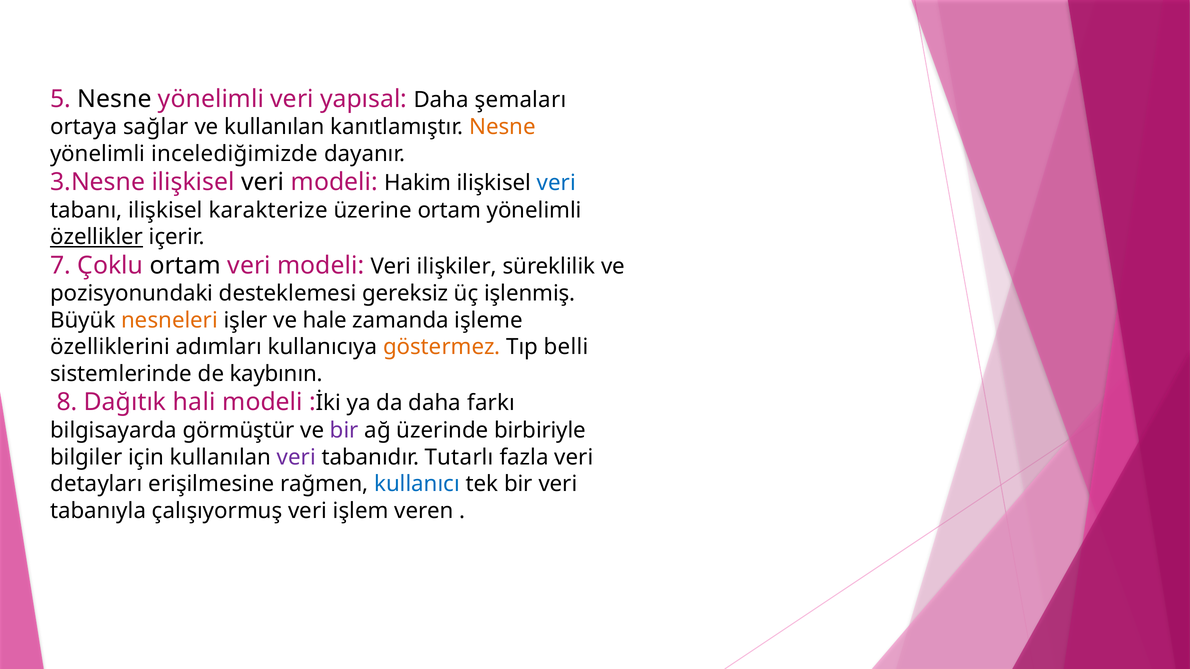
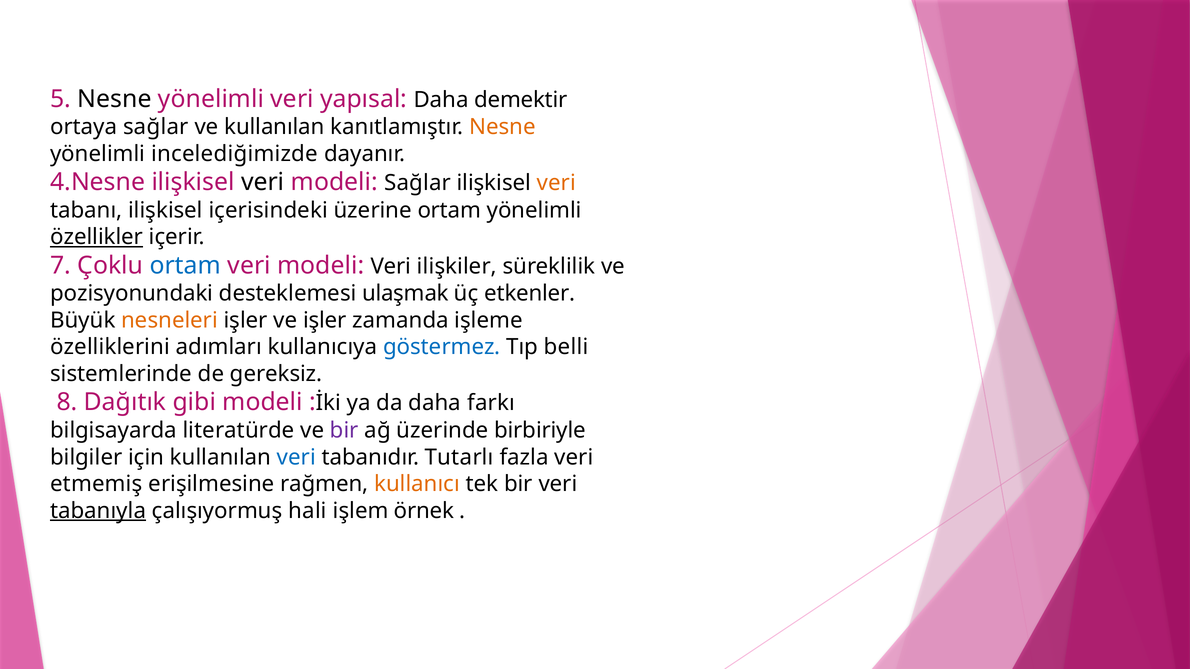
şemaları: şemaları -> demektir
3.Nesne: 3.Nesne -> 4.Nesne
modeli Hakim: Hakim -> Sağlar
veri at (556, 183) colour: blue -> orange
karakterize: karakterize -> içerisindeki
ortam at (185, 266) colour: black -> blue
gereksiz: gereksiz -> ulaşmak
işlenmiş: işlenmiş -> etkenler
ve hale: hale -> işler
göstermez colour: orange -> blue
kaybının: kaybının -> gereksiz
hali: hali -> gibi
görmüştür: görmüştür -> literatürde
veri at (296, 457) colour: purple -> blue
detayları: detayları -> etmemiş
kullanıcı colour: blue -> orange
tabanıyla underline: none -> present
çalışıyormuş veri: veri -> hali
veren: veren -> örnek
